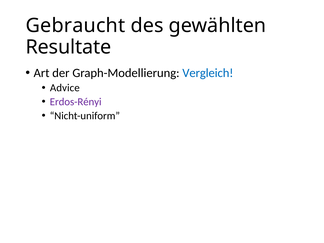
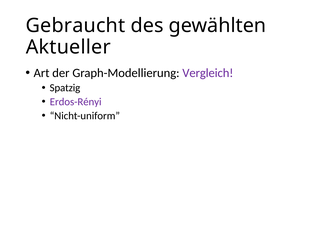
Resultate: Resultate -> Aktueller
Vergleich colour: blue -> purple
Advice: Advice -> Spatzig
